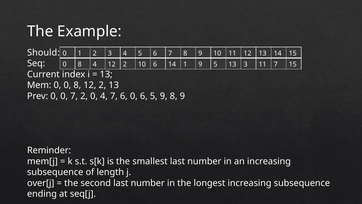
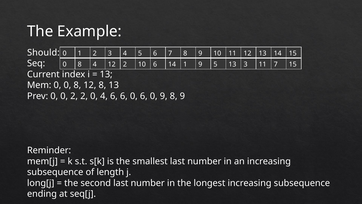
8 12 2: 2 -> 8
0 7: 7 -> 2
4 7: 7 -> 6
0 6 5: 5 -> 0
over[j: over[j -> long[j
